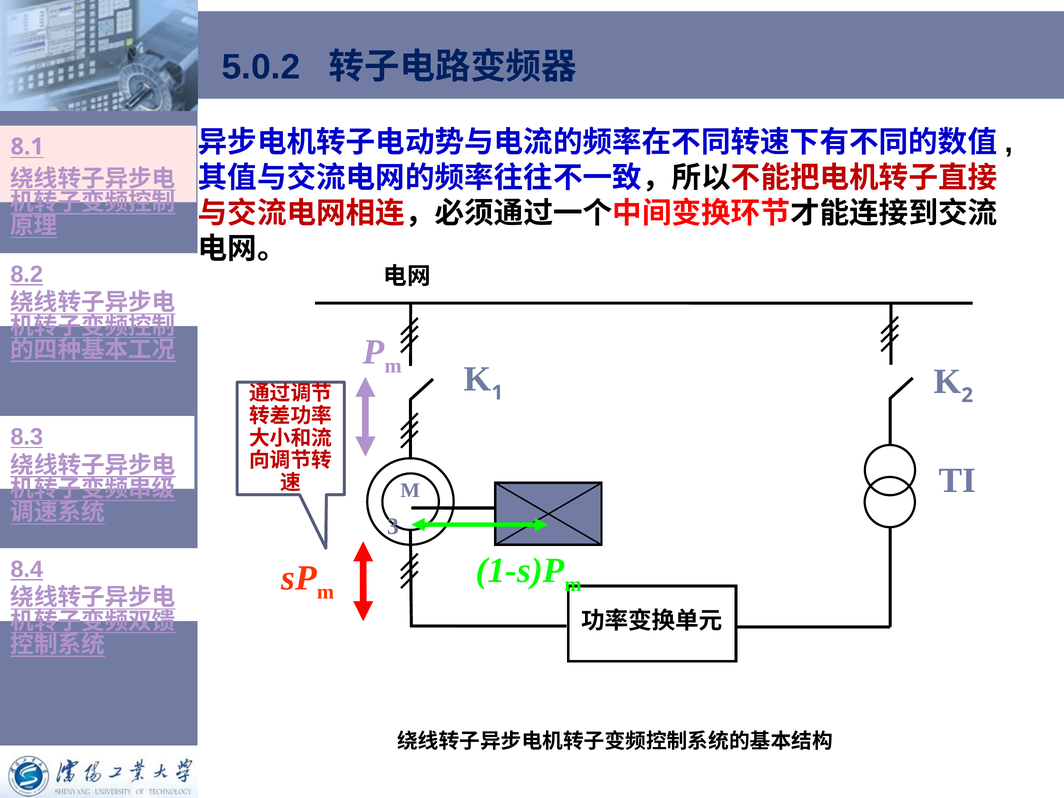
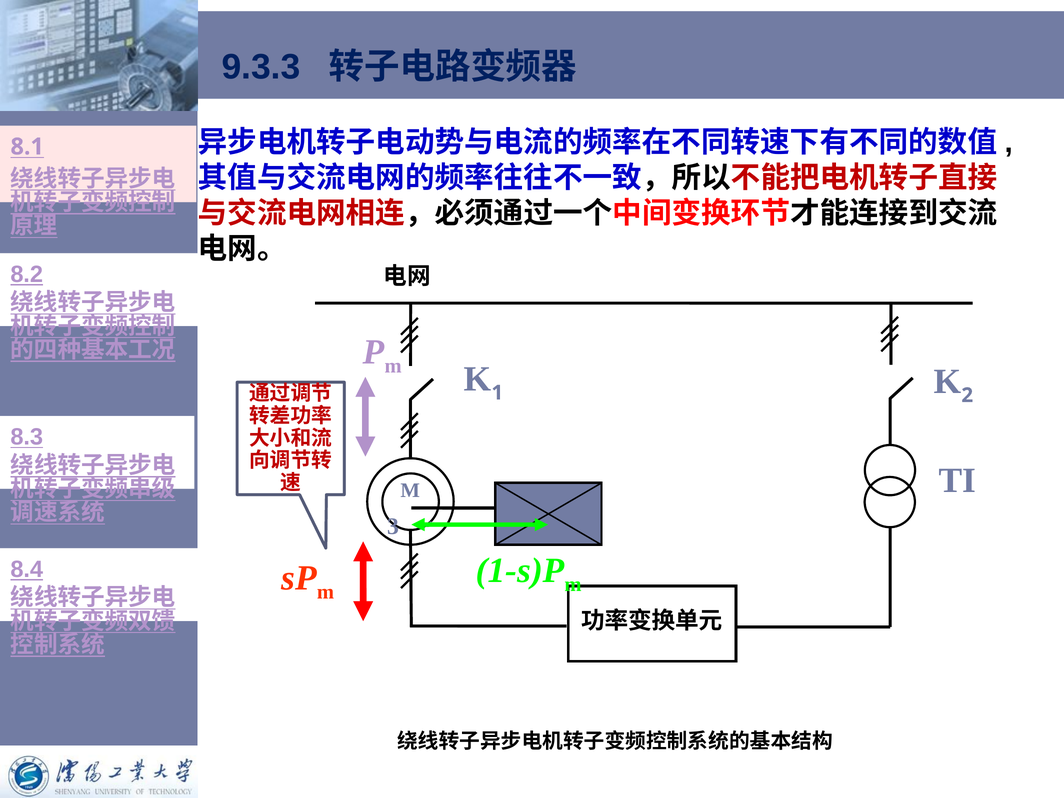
5.0.2: 5.0.2 -> 9.3.3
